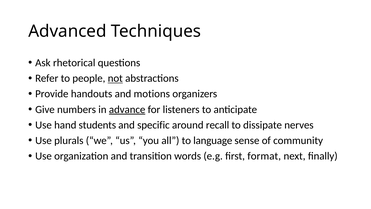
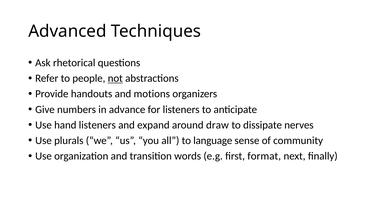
advance underline: present -> none
hand students: students -> listeners
specific: specific -> expand
recall: recall -> draw
